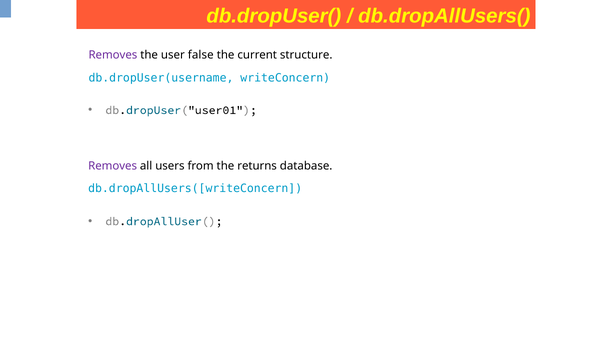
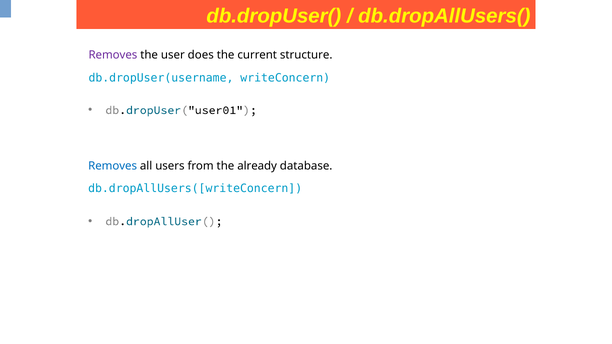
false: false -> does
Removes at (113, 166) colour: purple -> blue
returns: returns -> already
